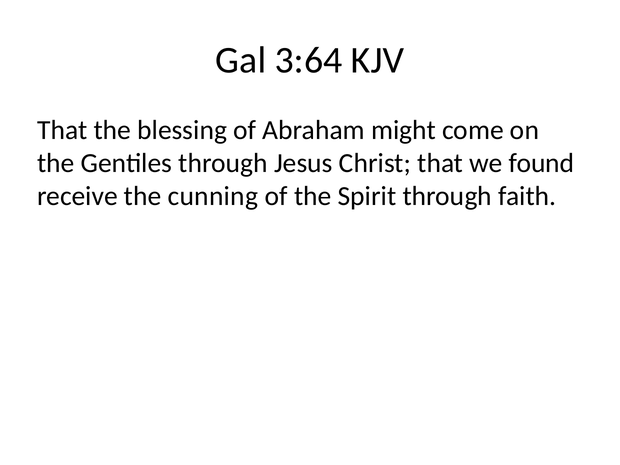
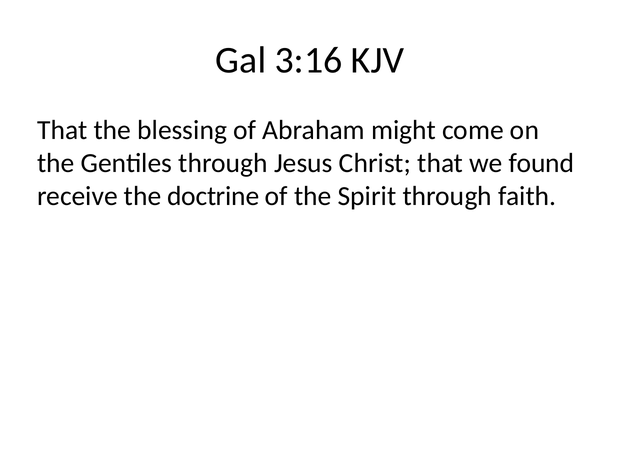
3:64: 3:64 -> 3:16
cunning: cunning -> doctrine
